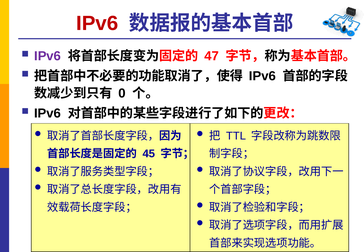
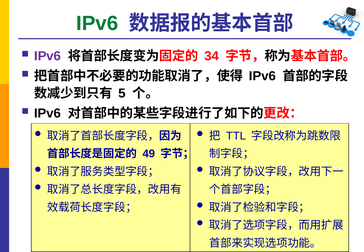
IPv6 at (97, 23) colour: red -> green
47: 47 -> 34
0: 0 -> 5
45: 45 -> 49
